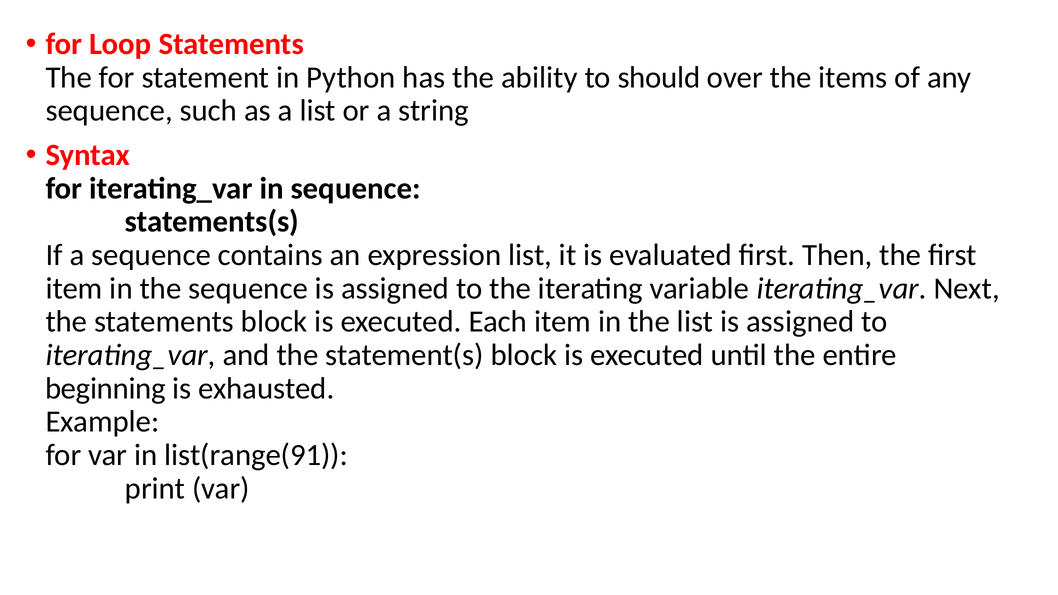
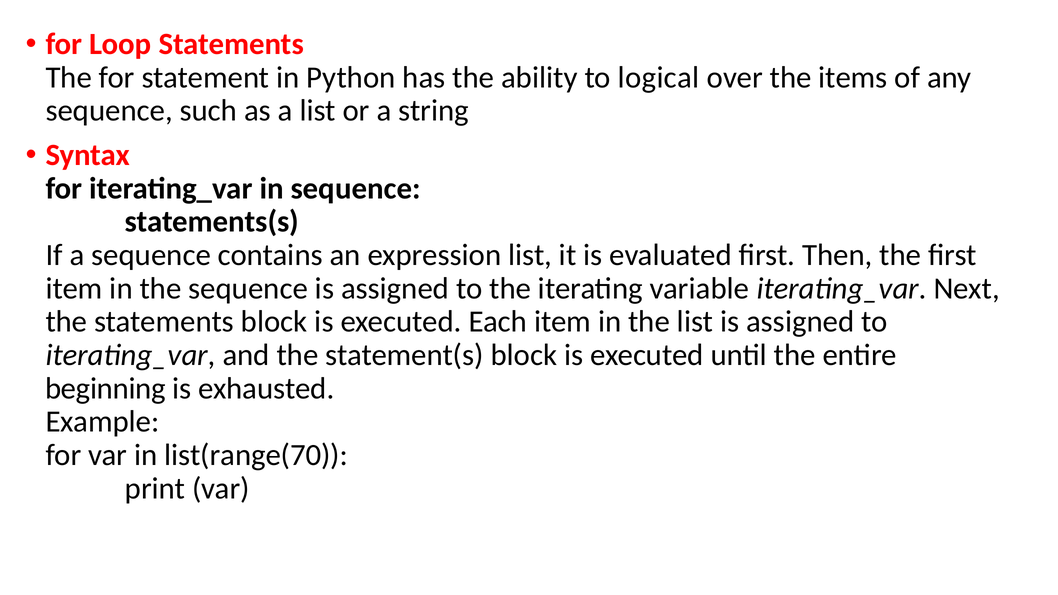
should: should -> logical
list(range(91: list(range(91 -> list(range(70
